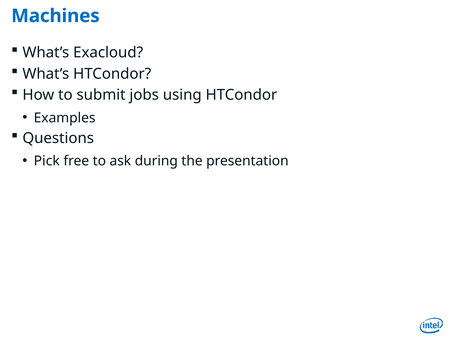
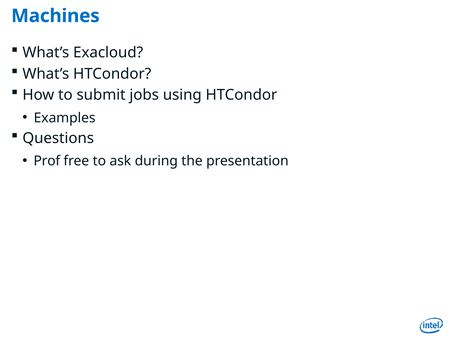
Pick: Pick -> Prof
